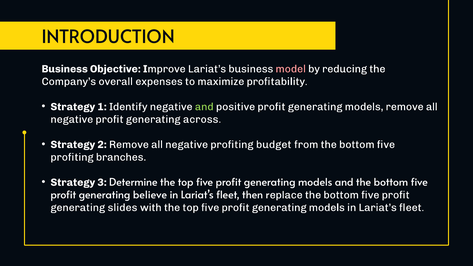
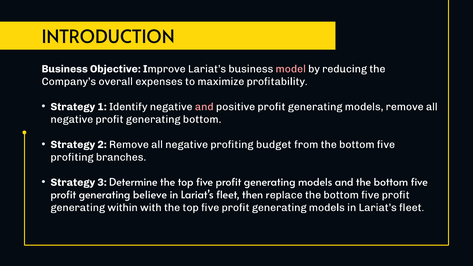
and at (204, 107) colour: light green -> pink
generating across: across -> bottom
slides: slides -> within
